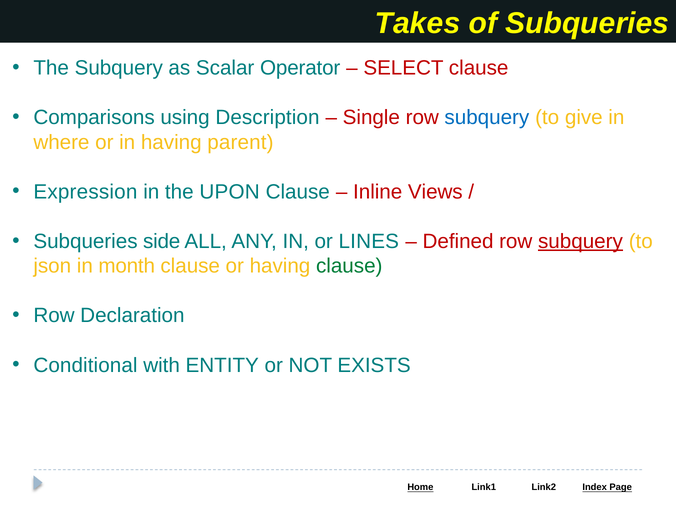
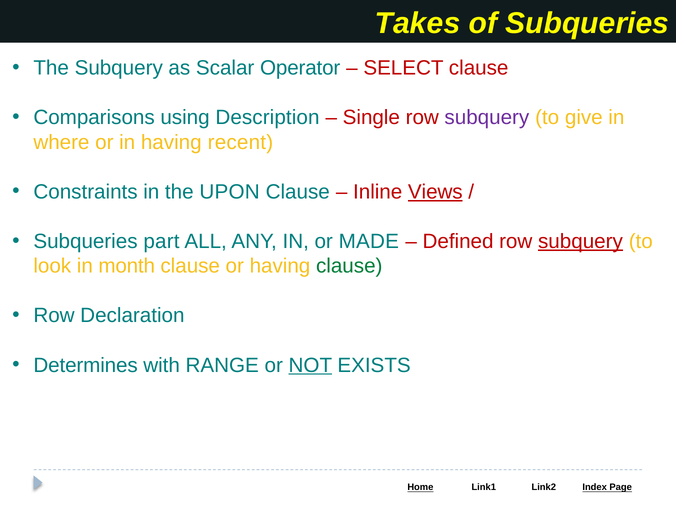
subquery at (487, 117) colour: blue -> purple
parent: parent -> recent
Expression: Expression -> Constraints
Views underline: none -> present
side: side -> part
LINES: LINES -> MADE
json: json -> look
Conditional: Conditional -> Determines
ENTITY: ENTITY -> RANGE
NOT underline: none -> present
